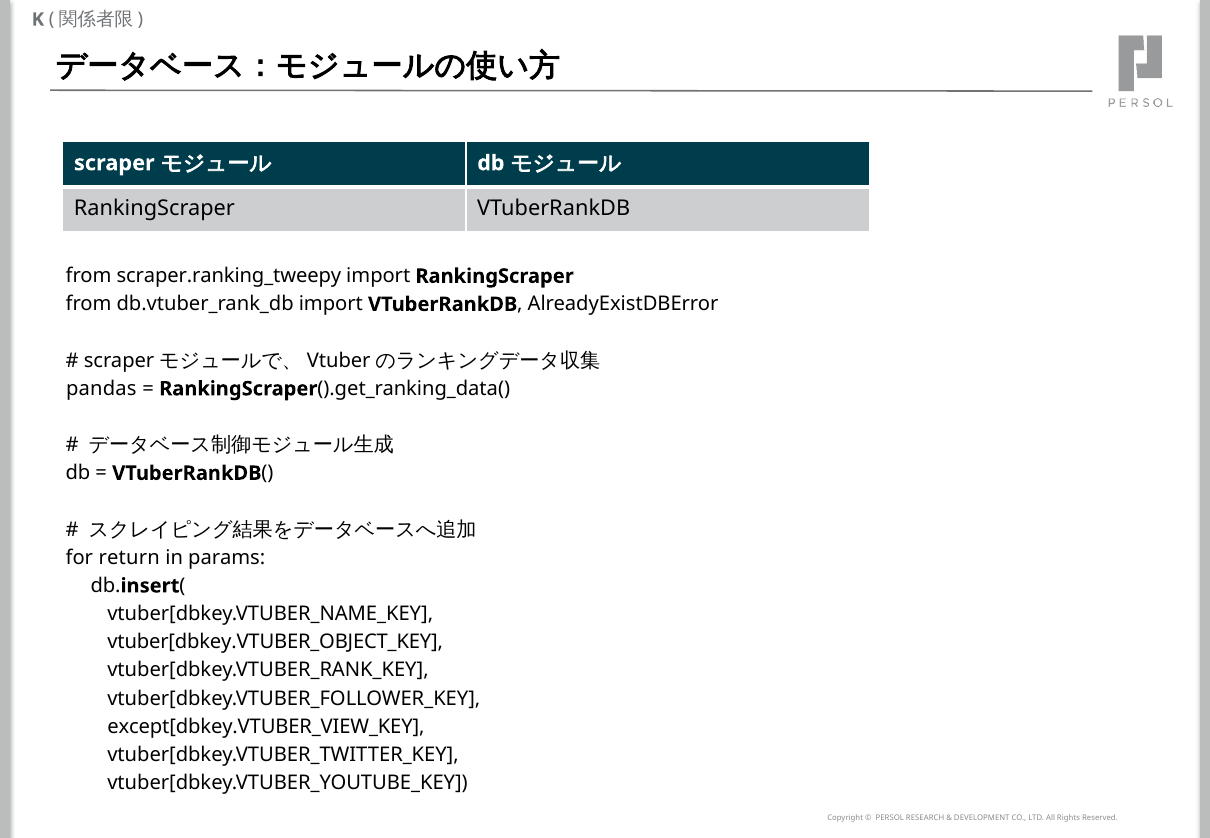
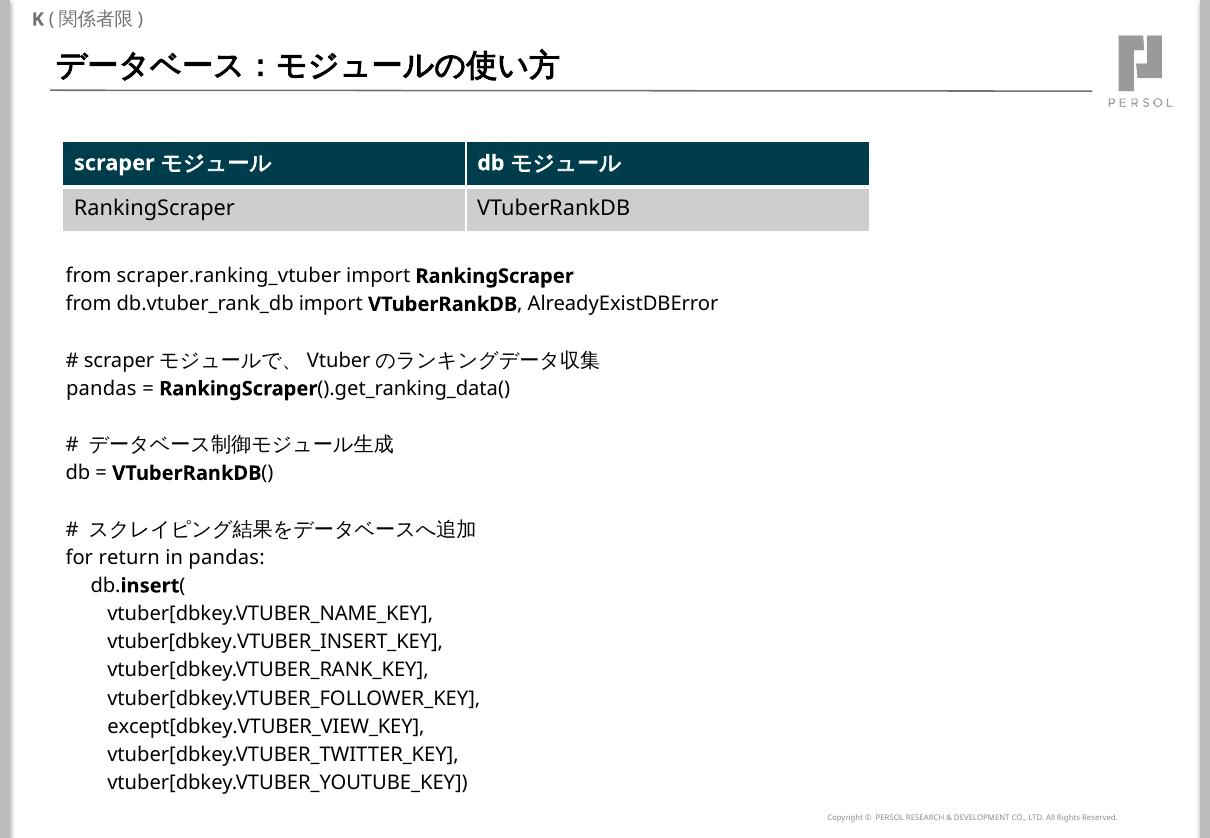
scraper.ranking_tweepy: scraper.ranking_tweepy -> scraper.ranking_vtuber
in params: params -> pandas
vtuber[dbkey.VTUBER_OBJECT_KEY: vtuber[dbkey.VTUBER_OBJECT_KEY -> vtuber[dbkey.VTUBER_INSERT_KEY
